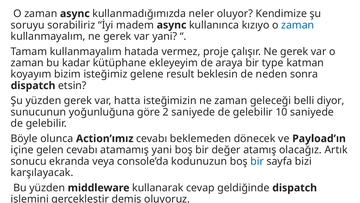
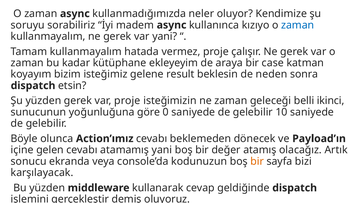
type: type -> case
var hatta: hatta -> proje
diyor: diyor -> ikinci
2: 2 -> 0
bir at (257, 161) colour: blue -> orange
